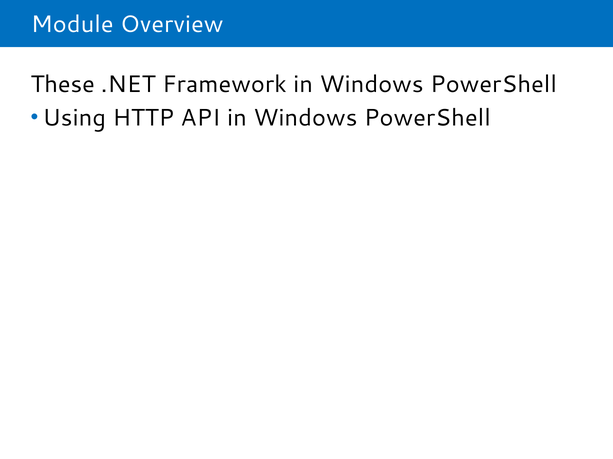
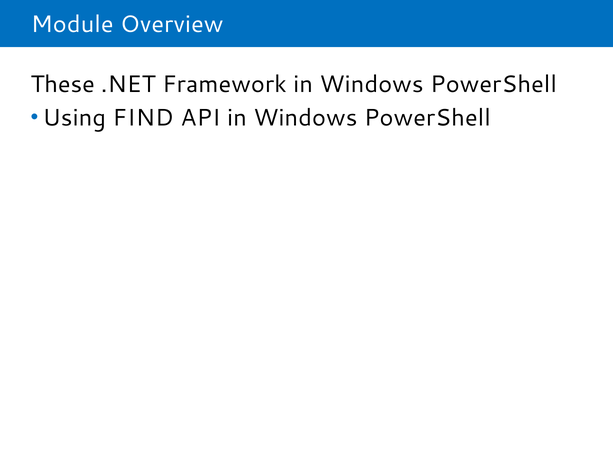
HTTP: HTTP -> FIND
